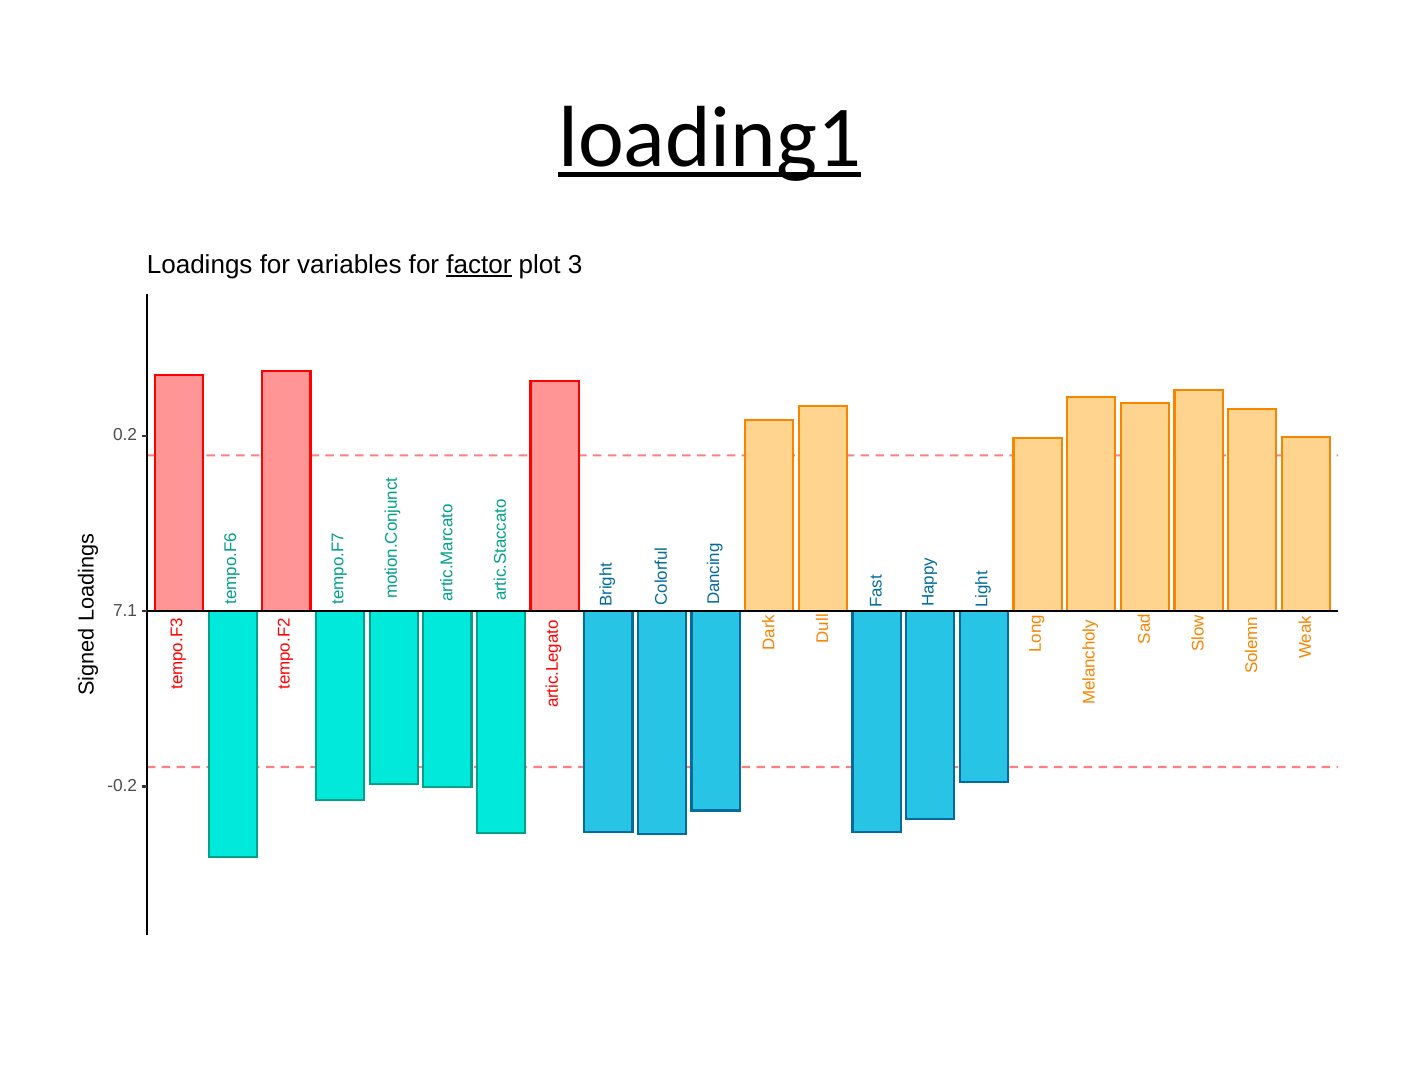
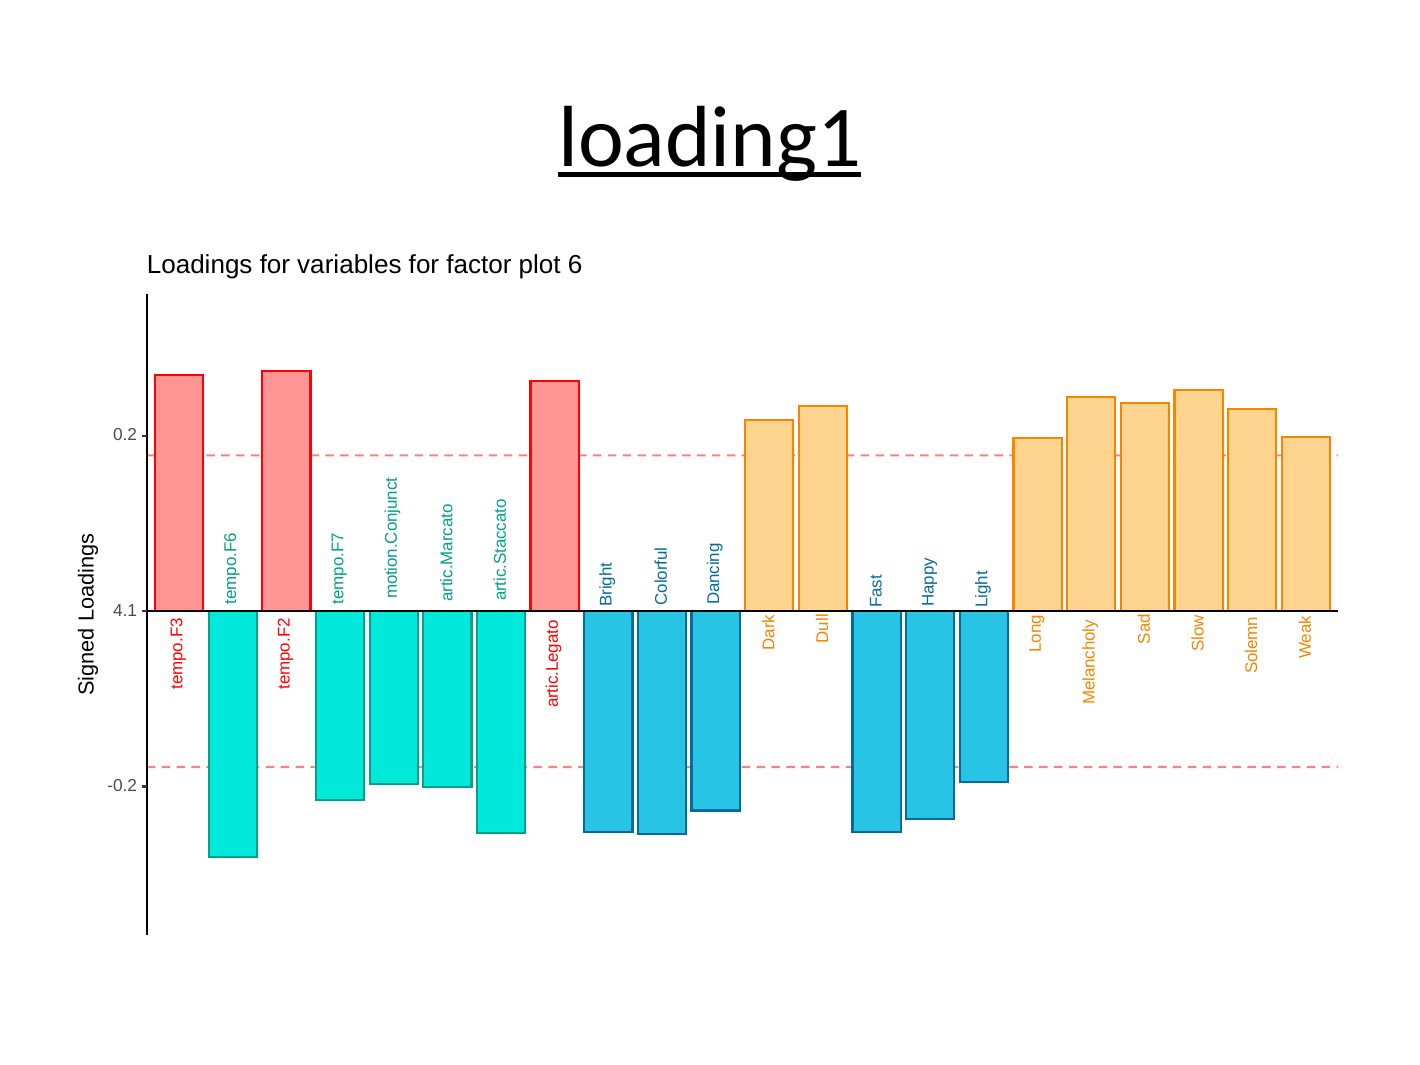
factor underline: present -> none
plot 3: 3 -> 6
7.1: 7.1 -> 4.1
